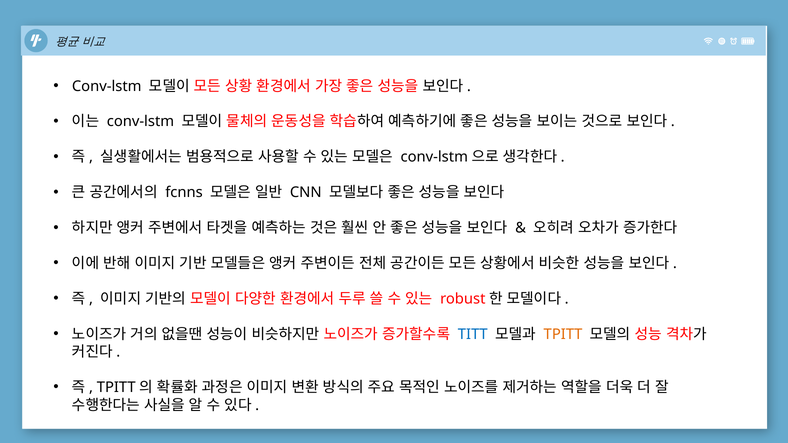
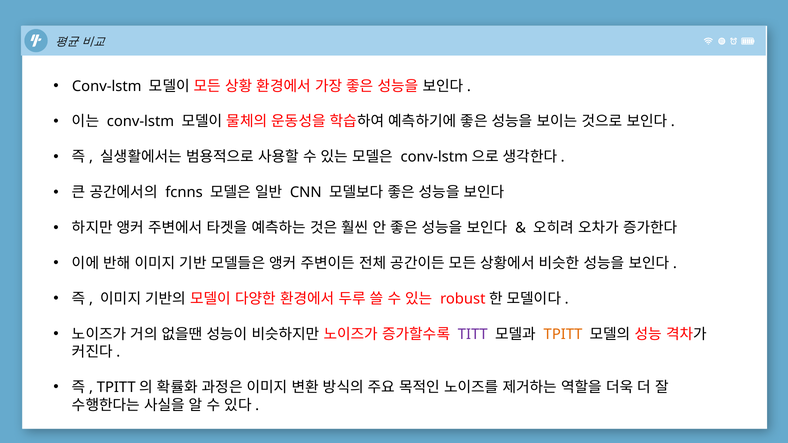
TITT colour: blue -> purple
